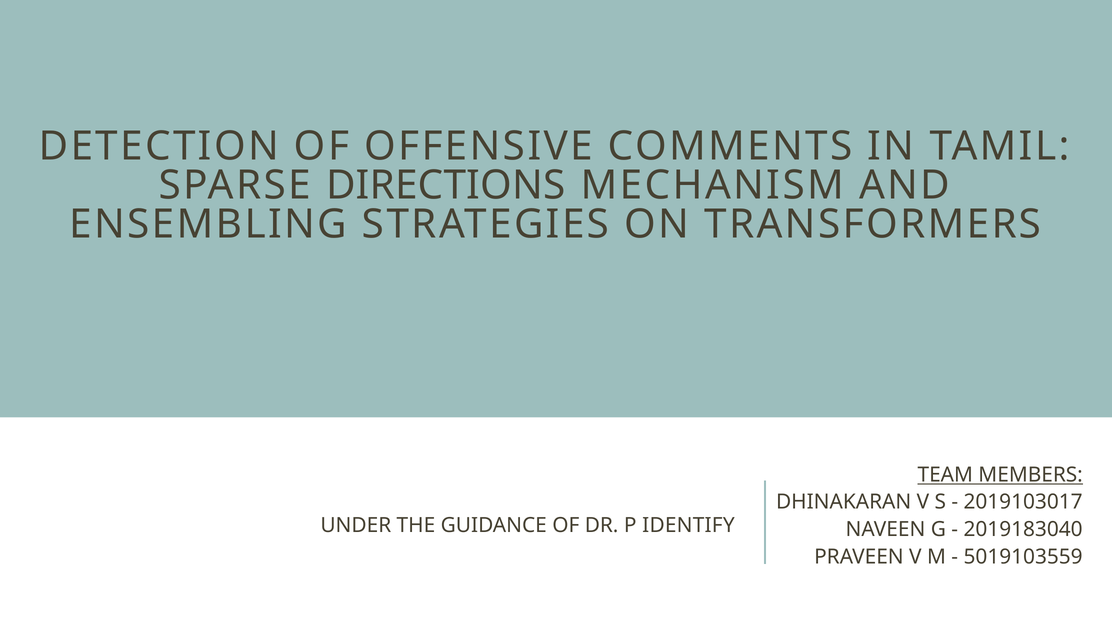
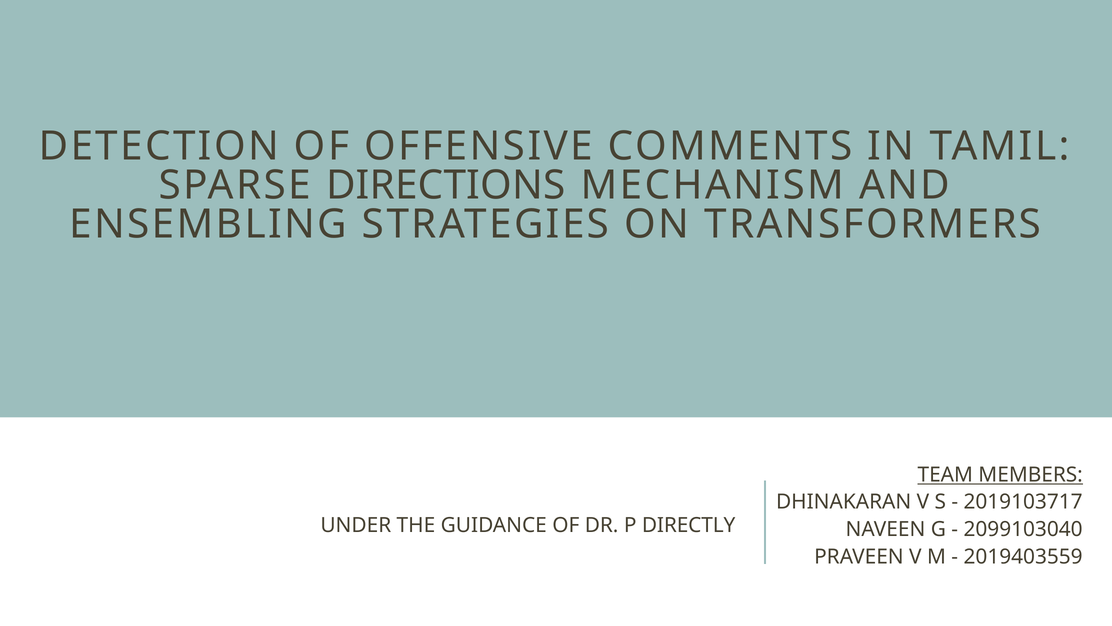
2019103017: 2019103017 -> 2019103717
IDENTIFY: IDENTIFY -> DIRECTLY
2019183040: 2019183040 -> 2099103040
5019103559: 5019103559 -> 2019403559
